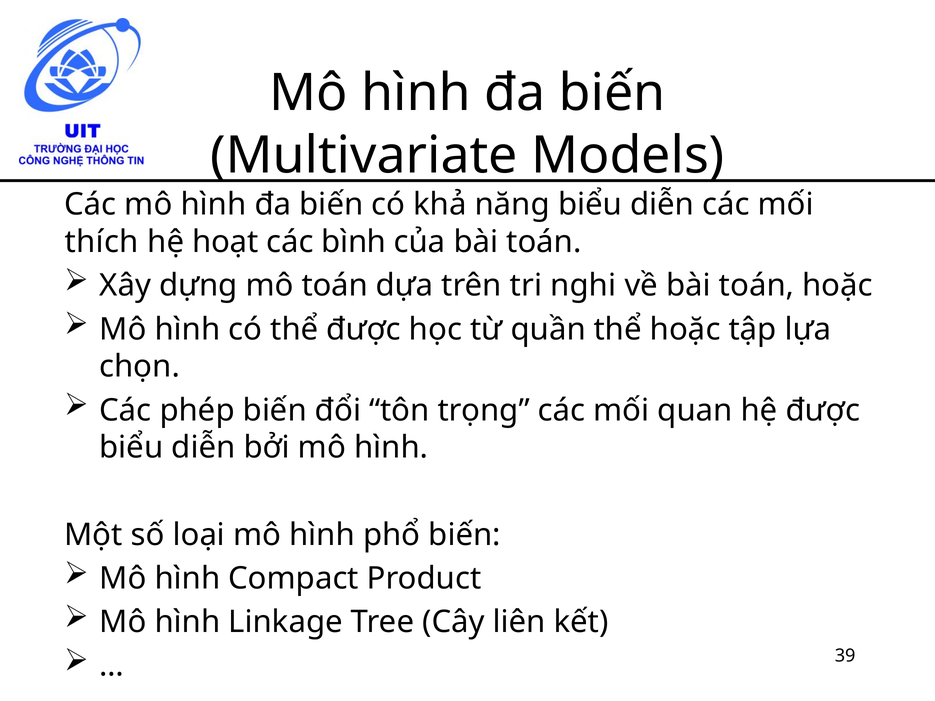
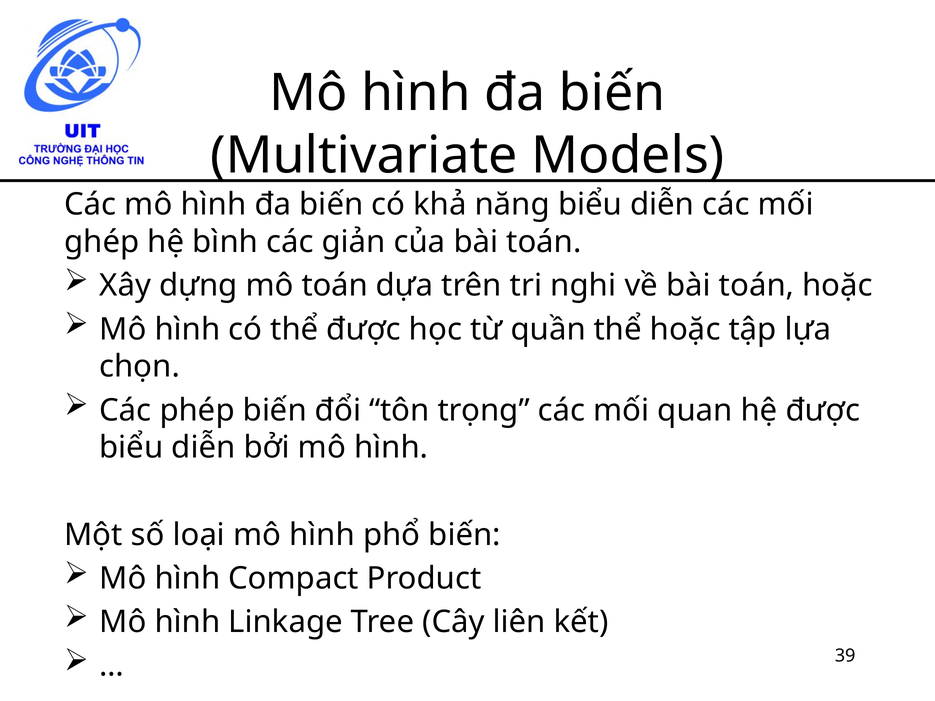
thích: thích -> ghép
hoạt: hoạt -> bình
bình: bình -> giản
